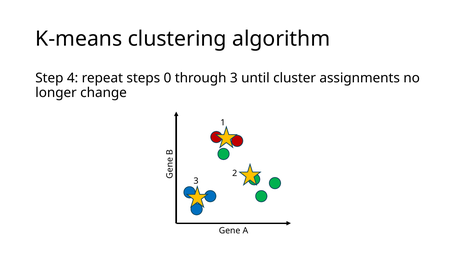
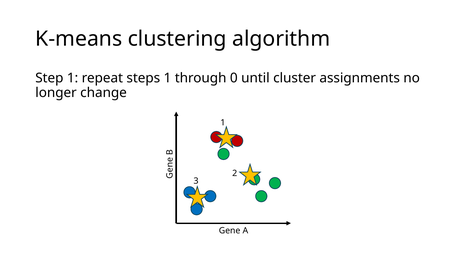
Step 4: 4 -> 1
steps 0: 0 -> 1
through 3: 3 -> 0
